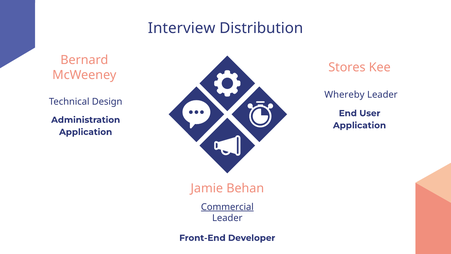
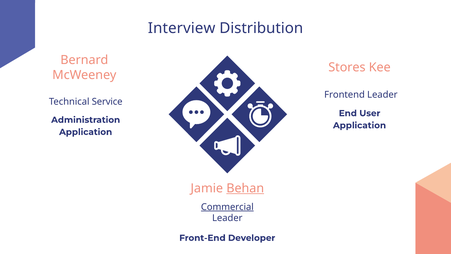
Whereby: Whereby -> Frontend
Design: Design -> Service
Behan underline: none -> present
